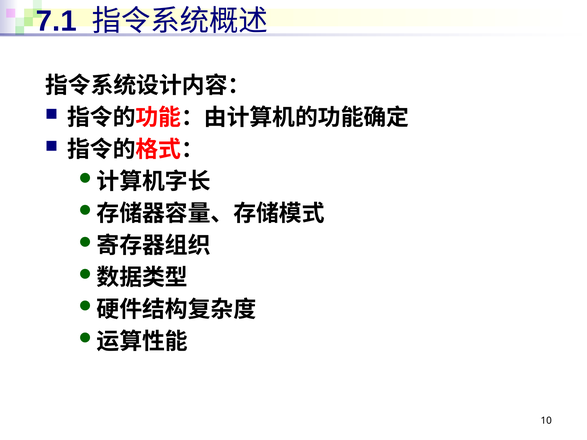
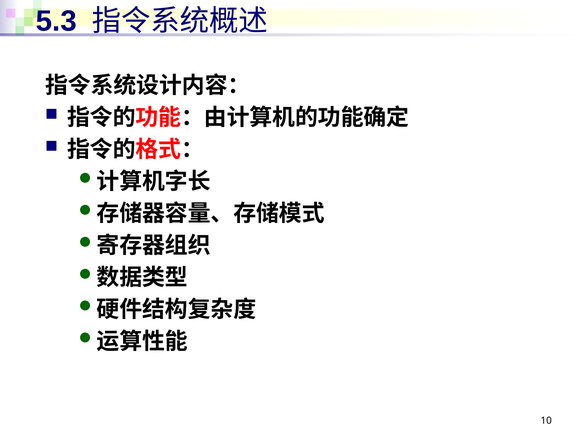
7.1: 7.1 -> 5.3
